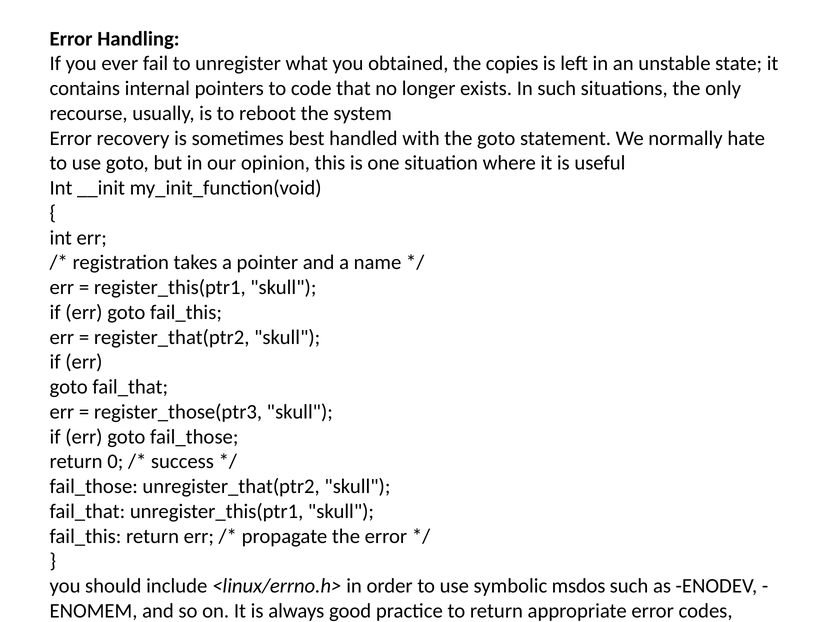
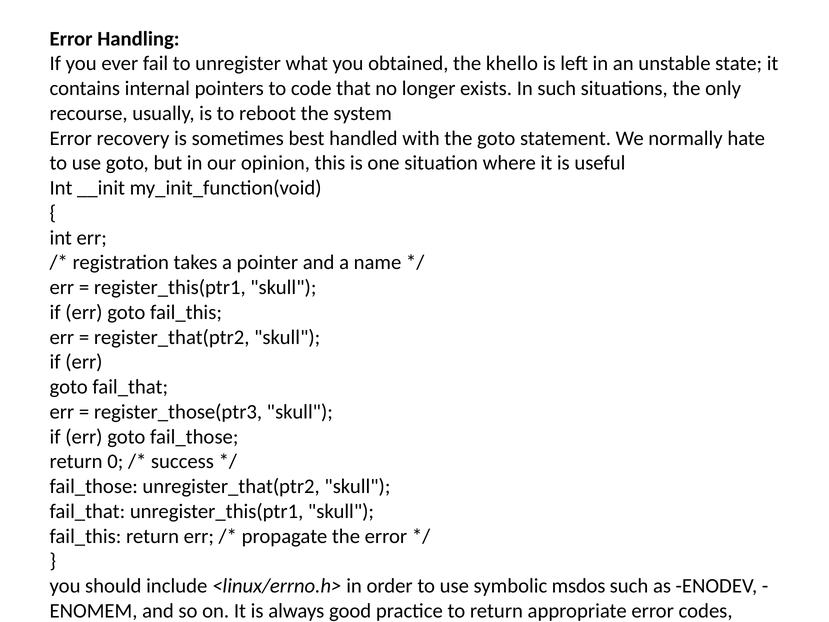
copies: copies -> khello
